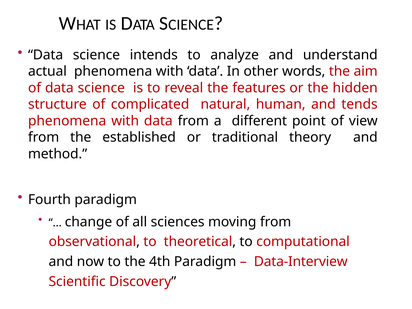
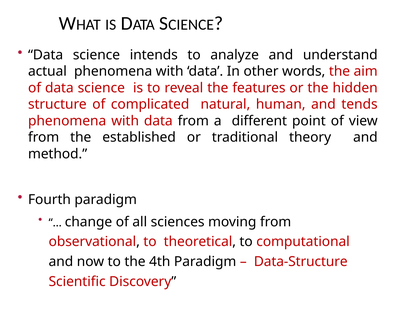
Data-Interview: Data-Interview -> Data-Structure
